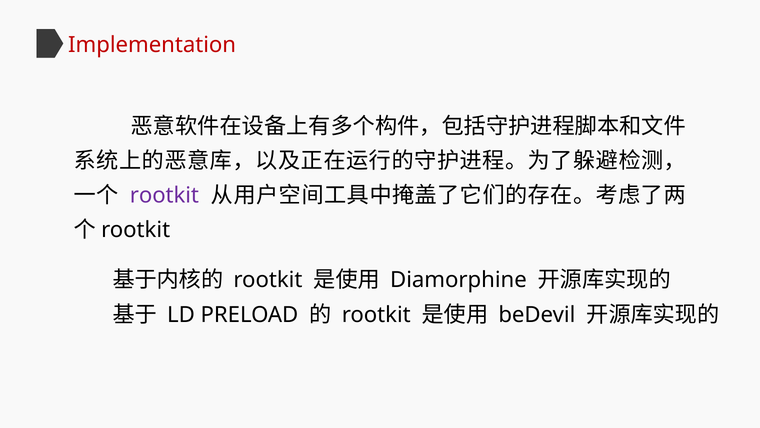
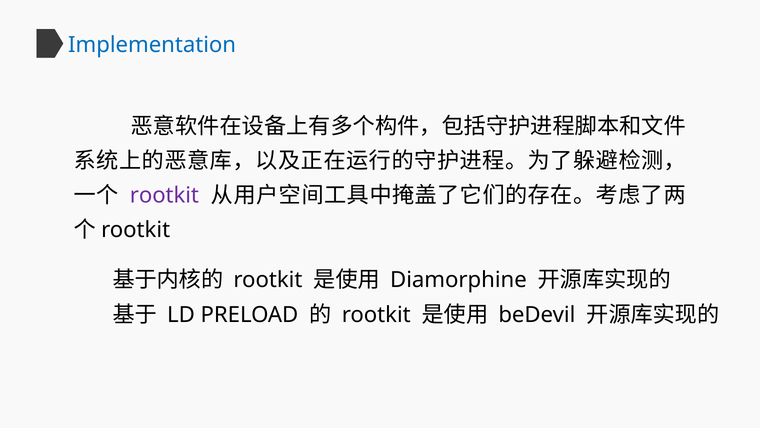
Implementation colour: red -> blue
